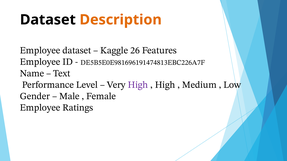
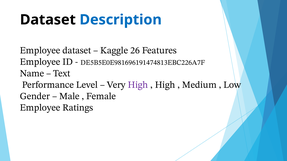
Description colour: orange -> blue
